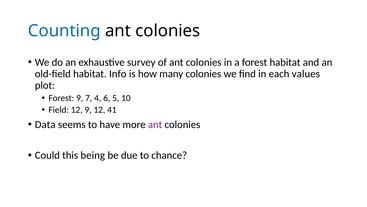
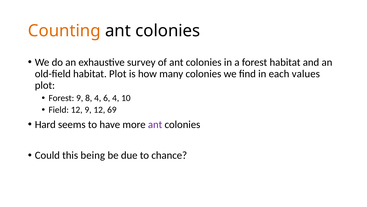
Counting colour: blue -> orange
habitat Info: Info -> Plot
7: 7 -> 8
6 5: 5 -> 4
41: 41 -> 69
Data: Data -> Hard
